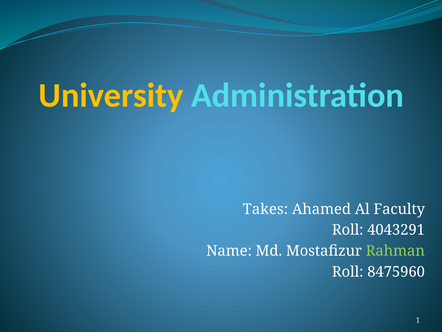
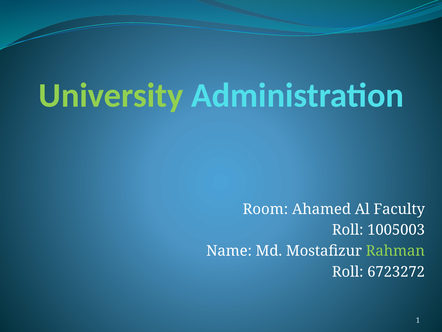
University colour: yellow -> light green
Takes: Takes -> Room
4043291: 4043291 -> 1005003
8475960: 8475960 -> 6723272
